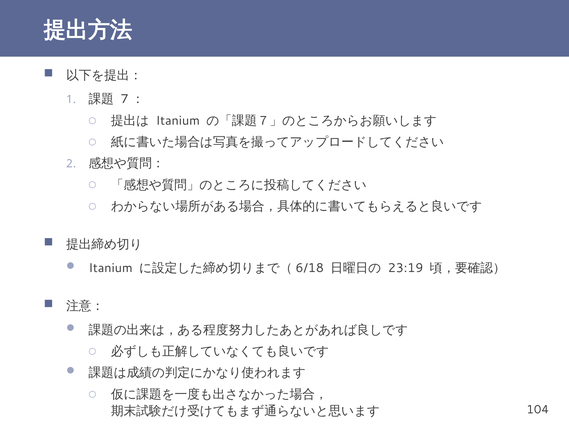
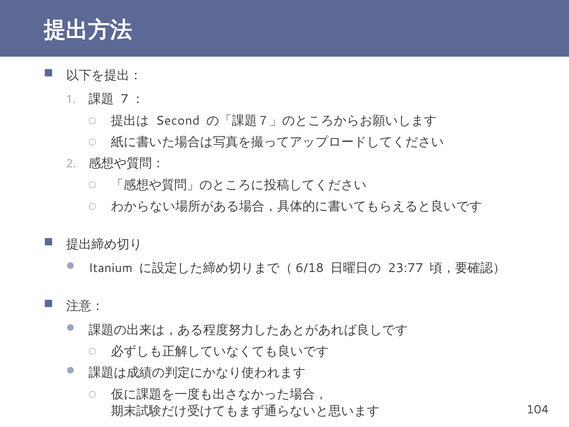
Itanium at (178, 120): Itanium -> Second
23:19: 23:19 -> 23:77
